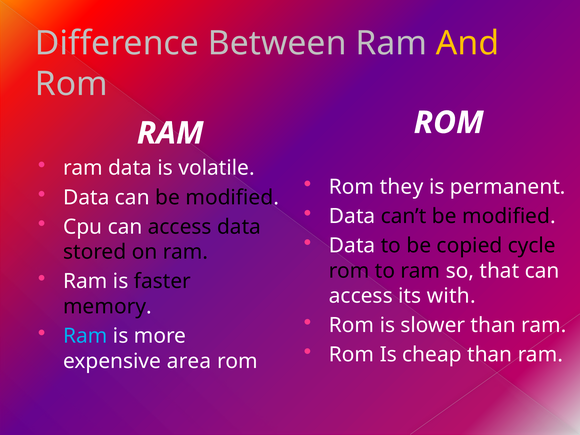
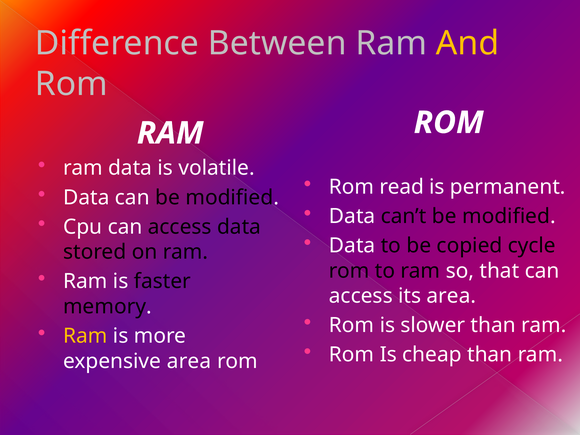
they: they -> read
its with: with -> area
Ram at (85, 336) colour: light blue -> yellow
